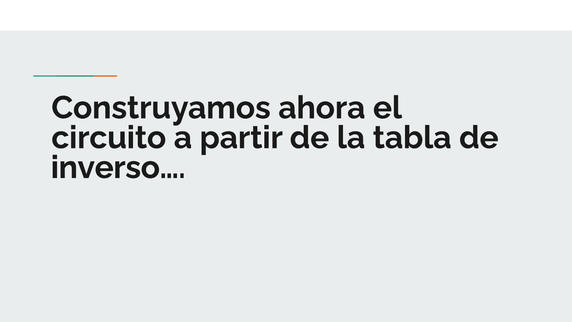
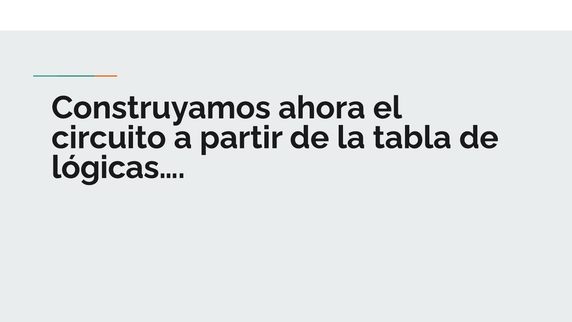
inverso…: inverso… -> lógicas…
